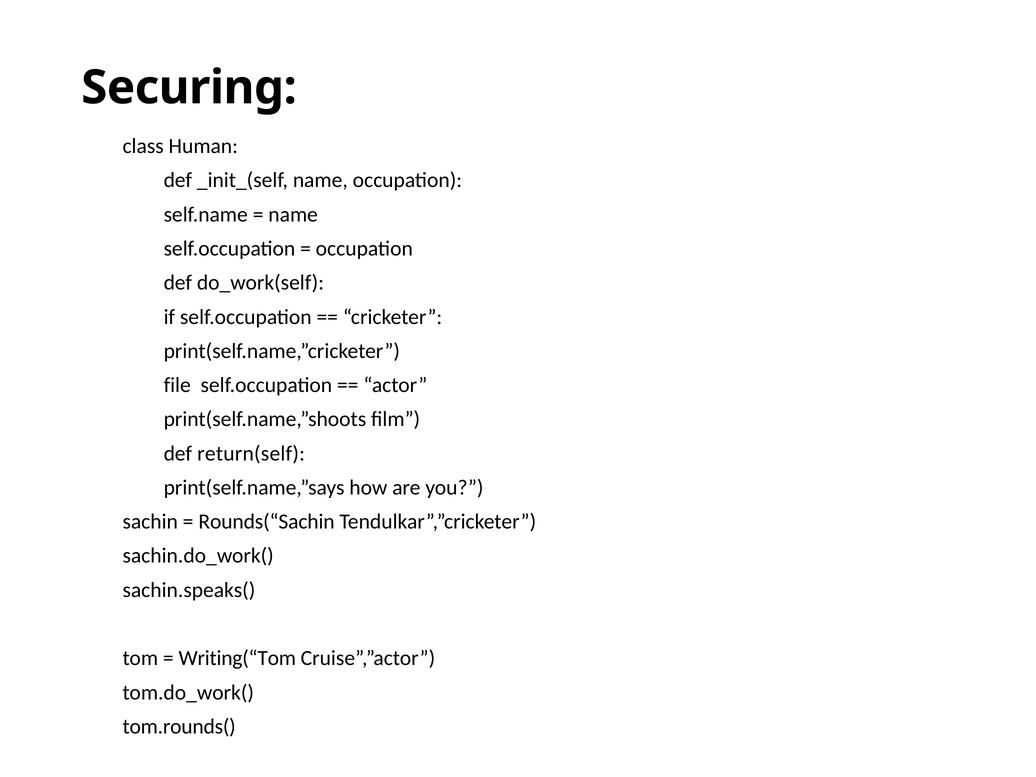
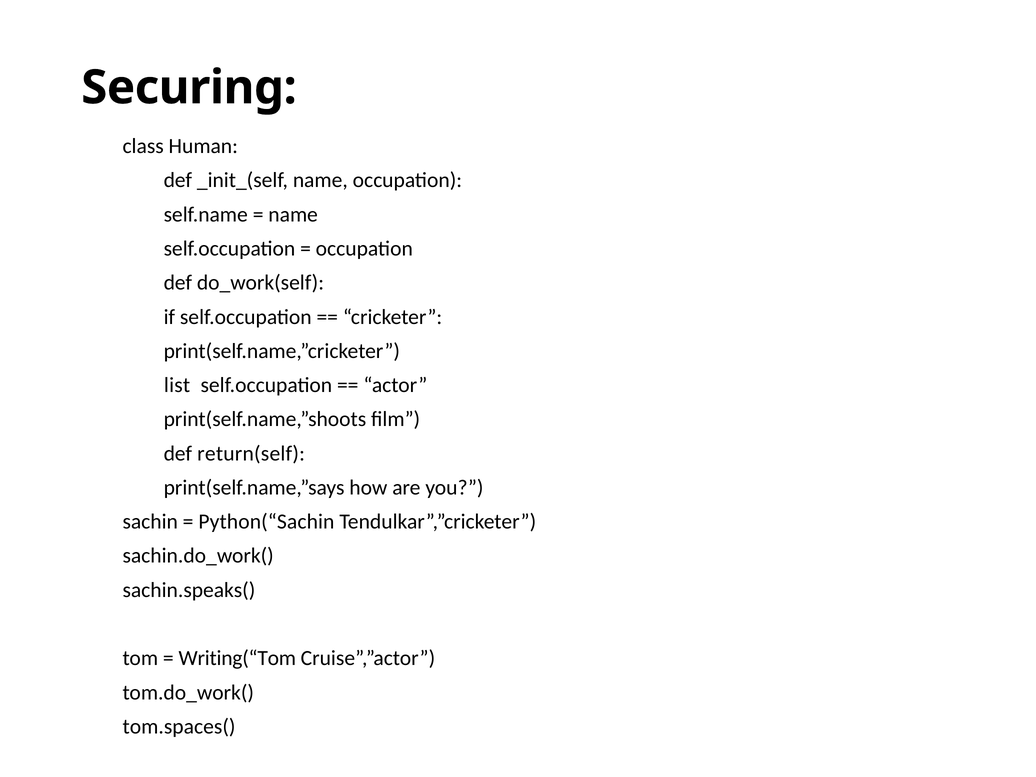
file: file -> list
Rounds(“Sachin: Rounds(“Sachin -> Python(“Sachin
tom.rounds(: tom.rounds( -> tom.spaces(
